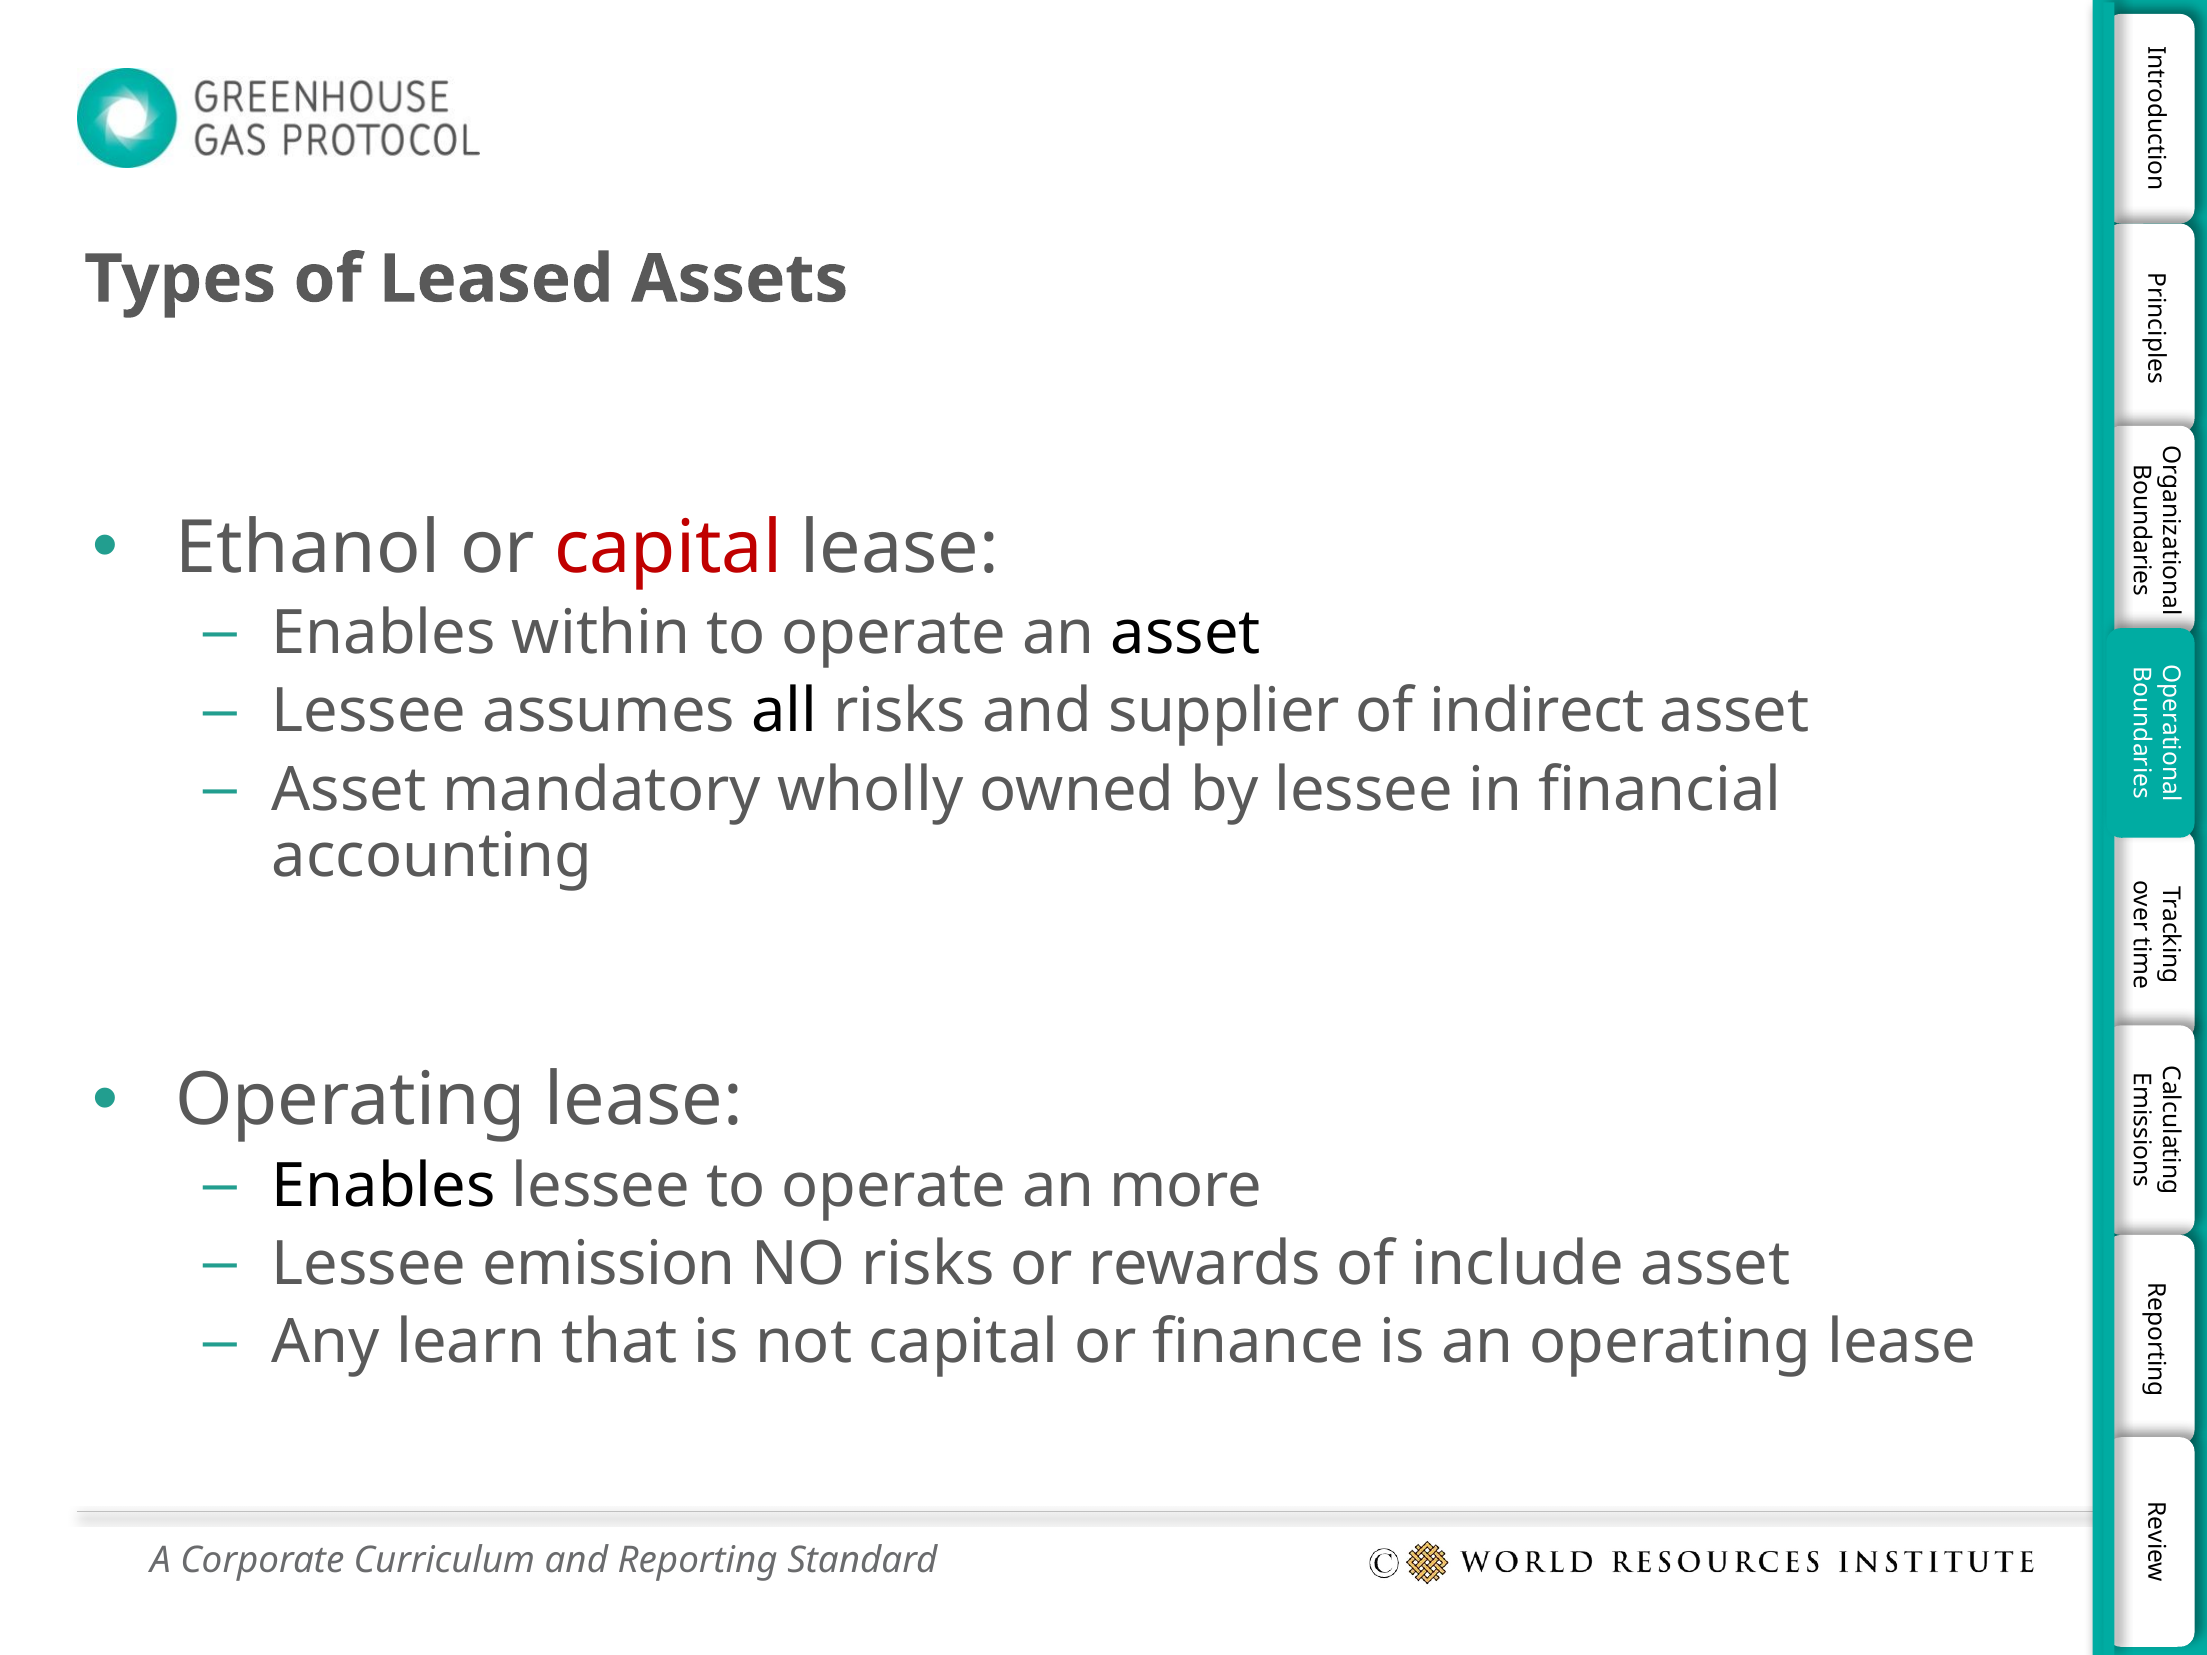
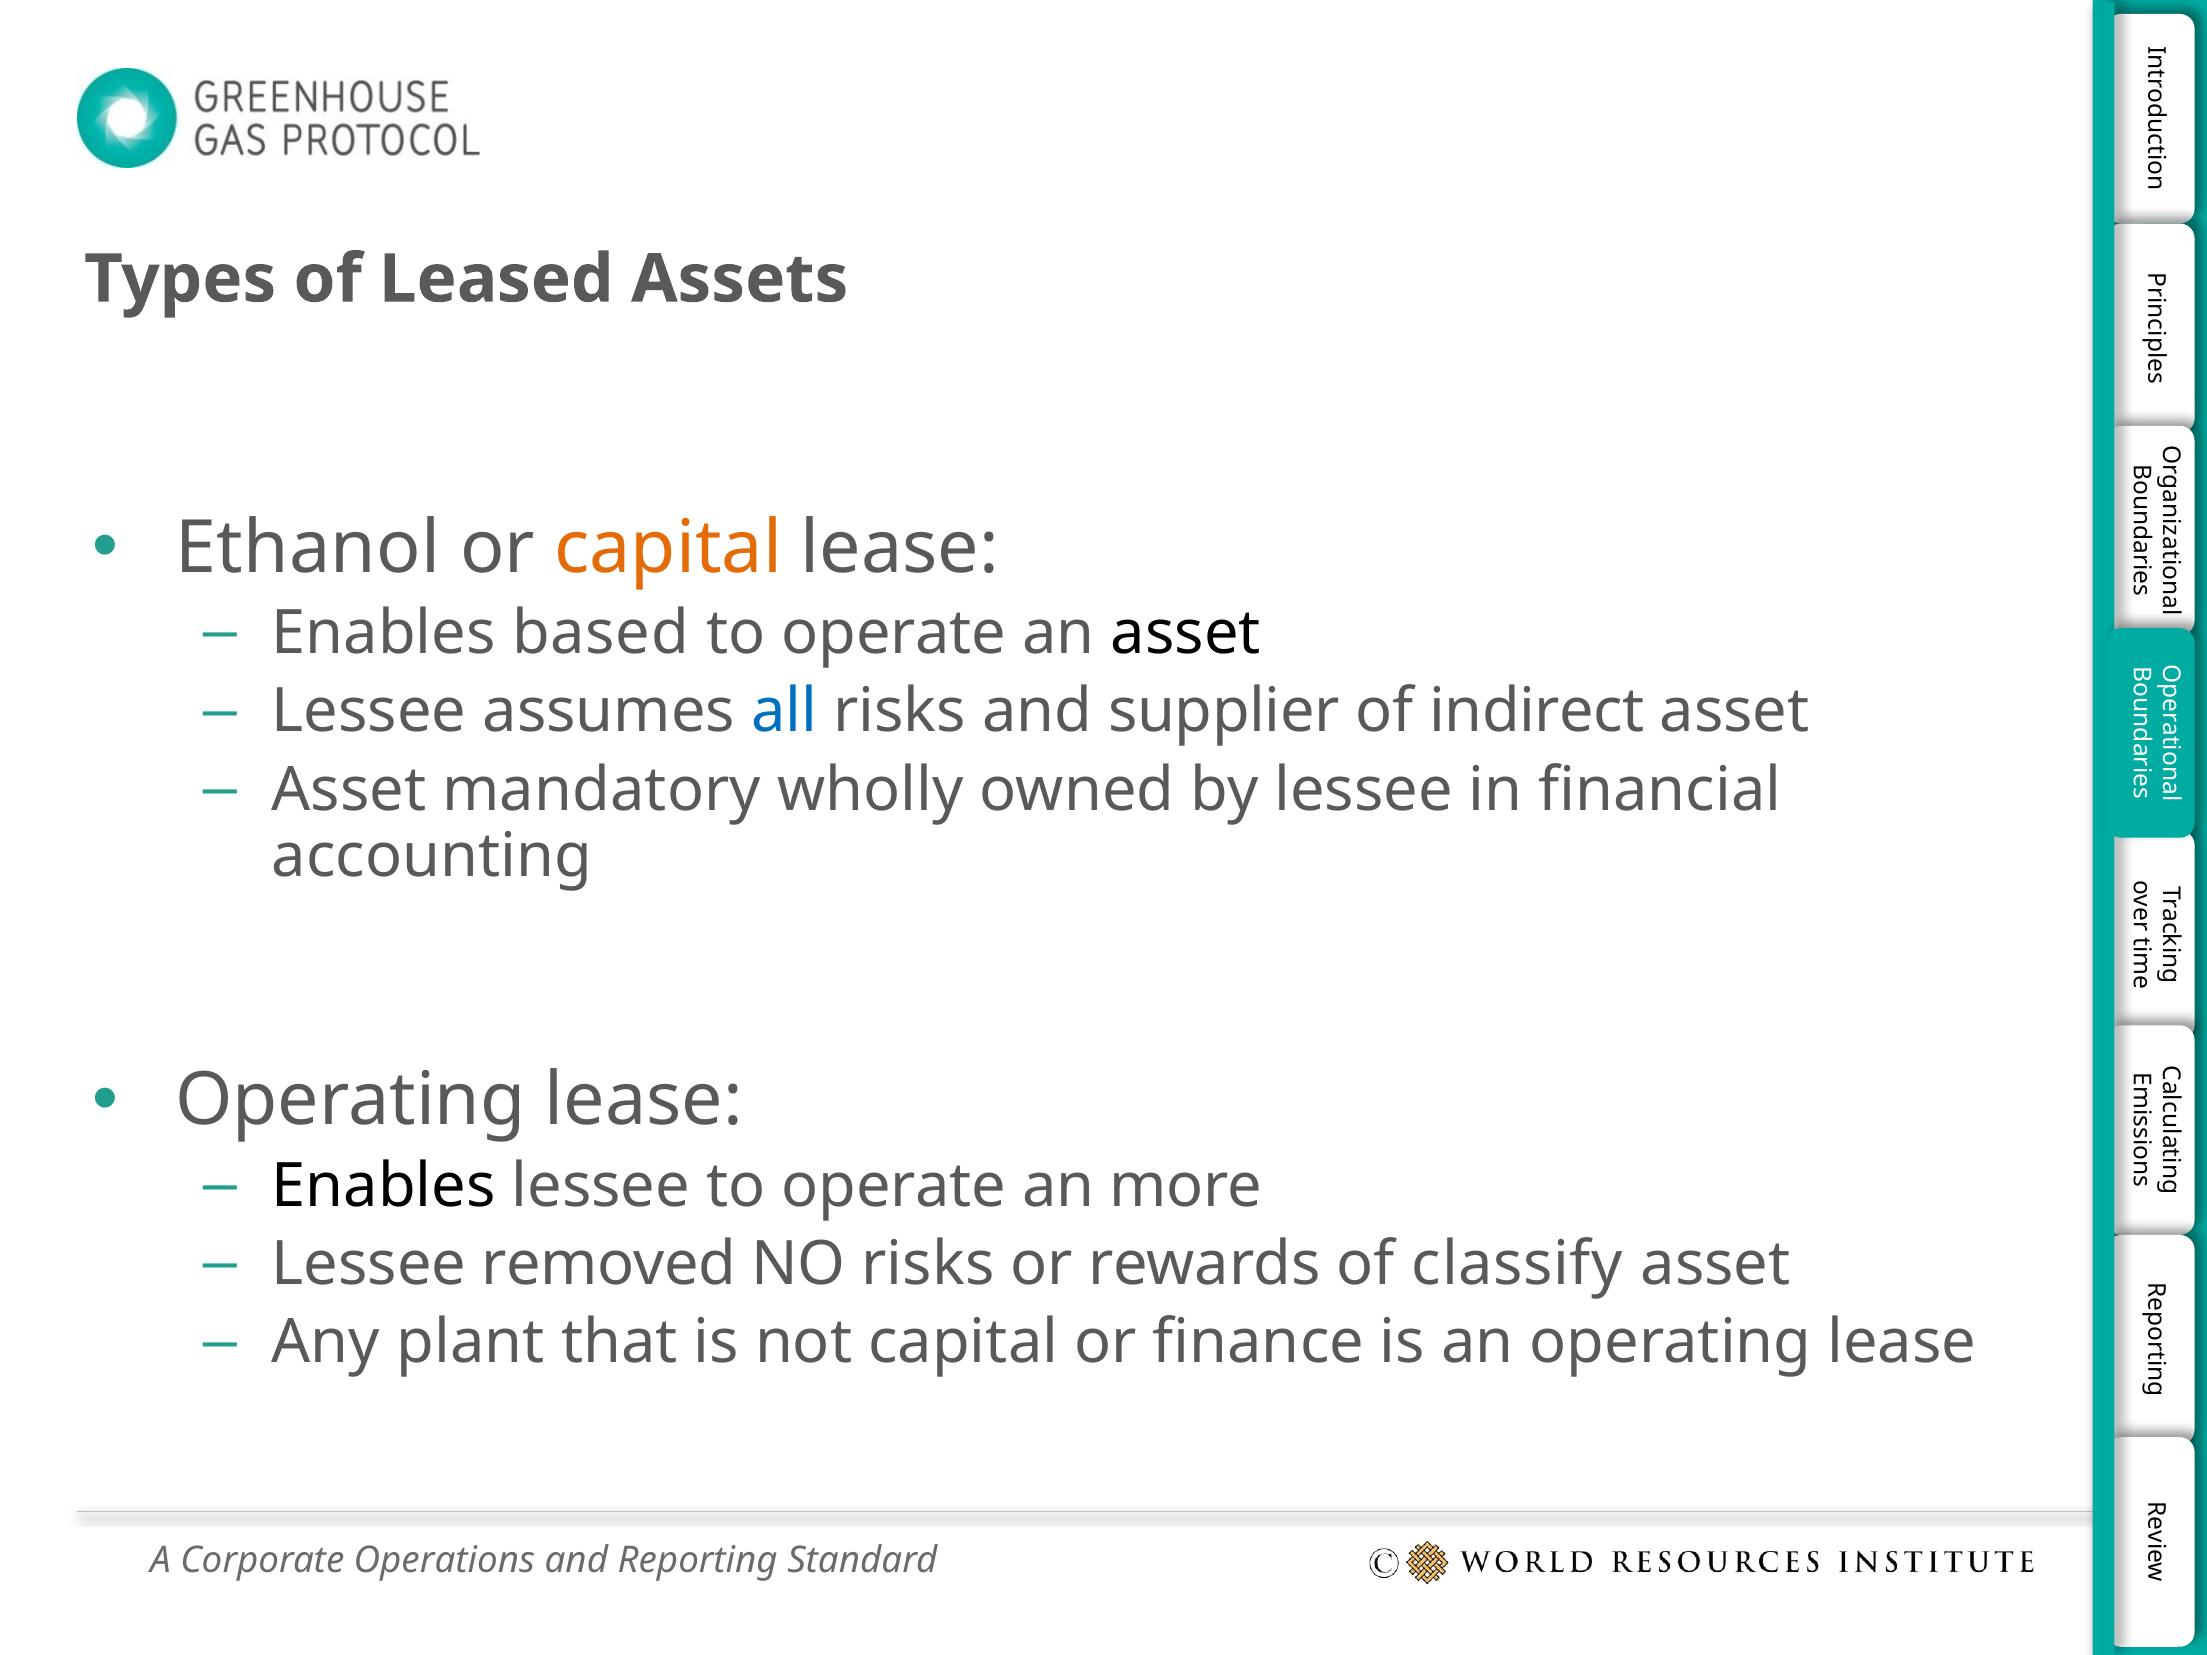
capital at (668, 548) colour: red -> orange
within: within -> based
all colour: black -> blue
emission: emission -> removed
include: include -> classify
learn: learn -> plant
Curriculum: Curriculum -> Operations
